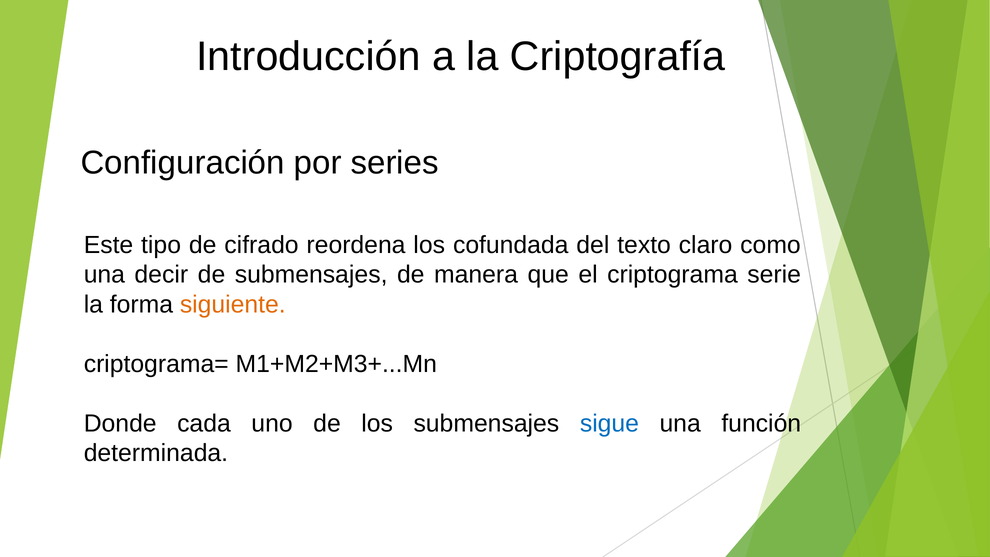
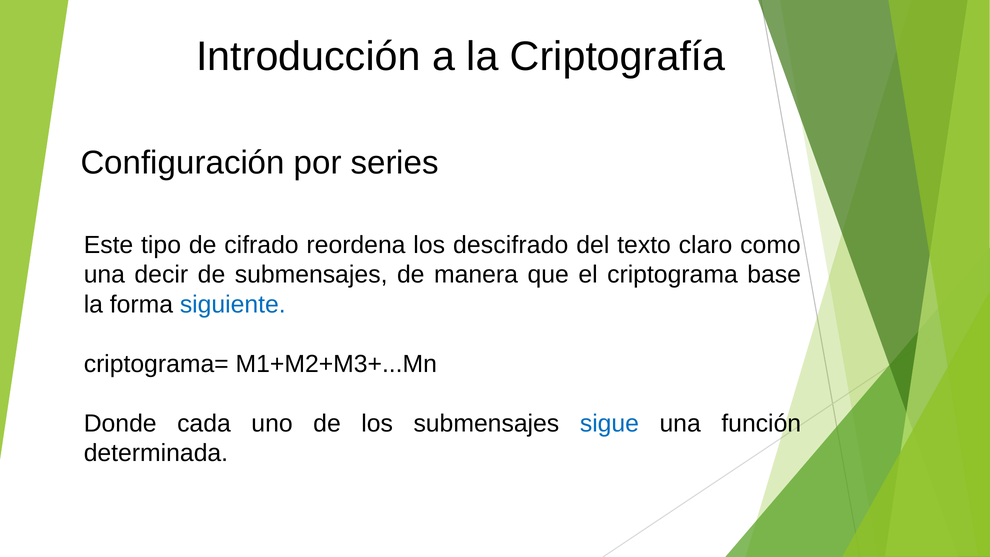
cofundada: cofundada -> descifrado
serie: serie -> base
siguiente colour: orange -> blue
